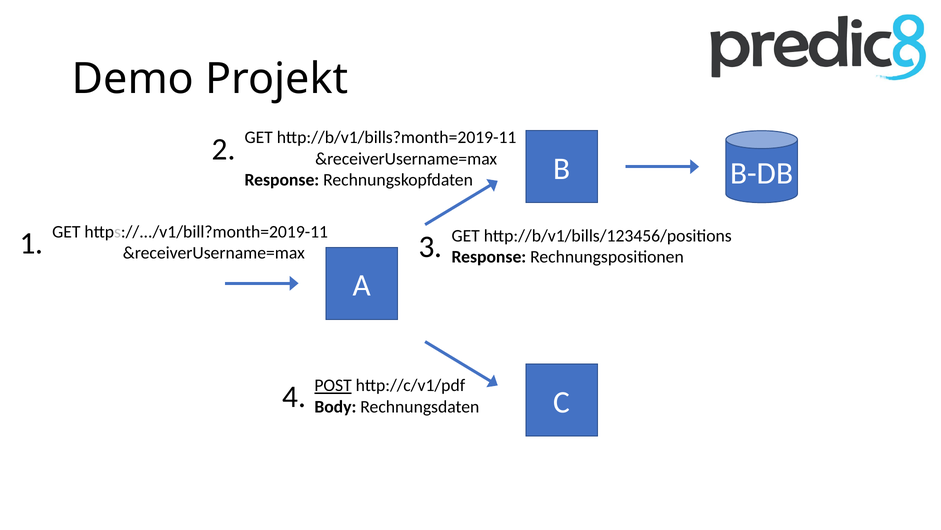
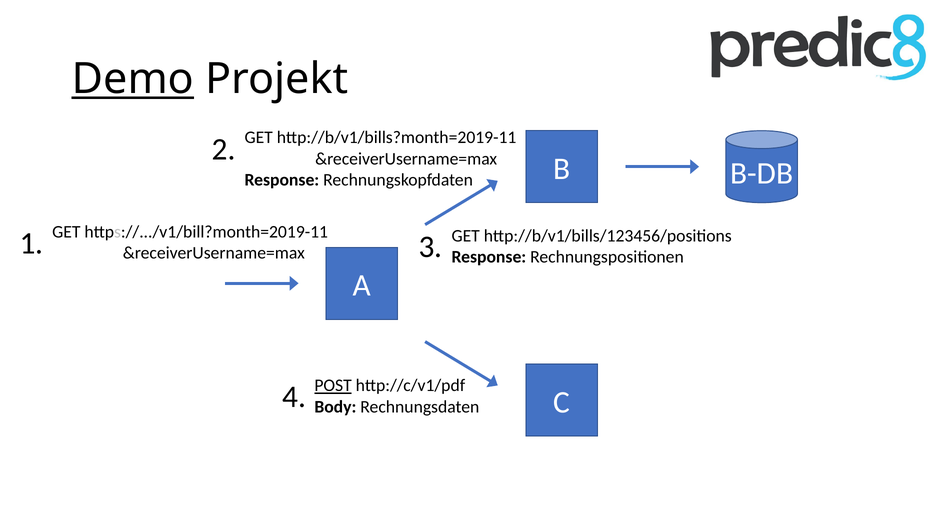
Demo underline: none -> present
